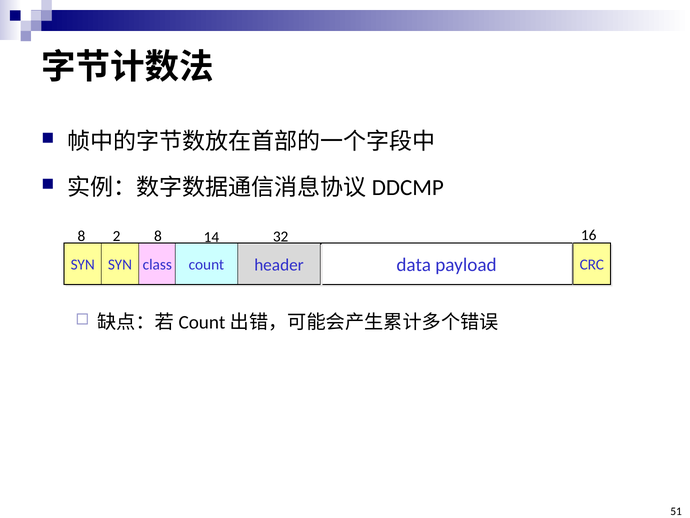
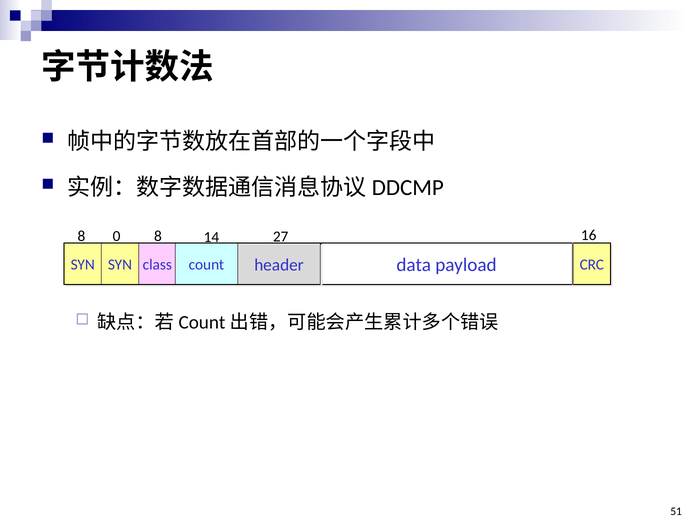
2: 2 -> 0
32: 32 -> 27
